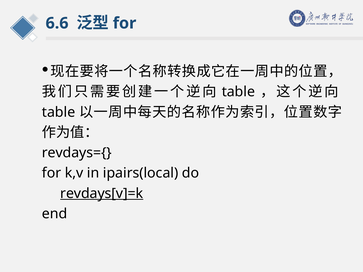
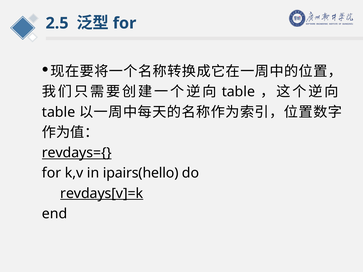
6.6: 6.6 -> 2.5
revdays={ underline: none -> present
ipairs(local: ipairs(local -> ipairs(hello
